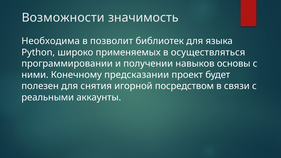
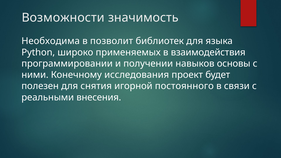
осуществляться: осуществляться -> взаимодействия
предсказании: предсказании -> исследования
посредством: посредством -> постоянного
аккаунты: аккаунты -> внесения
